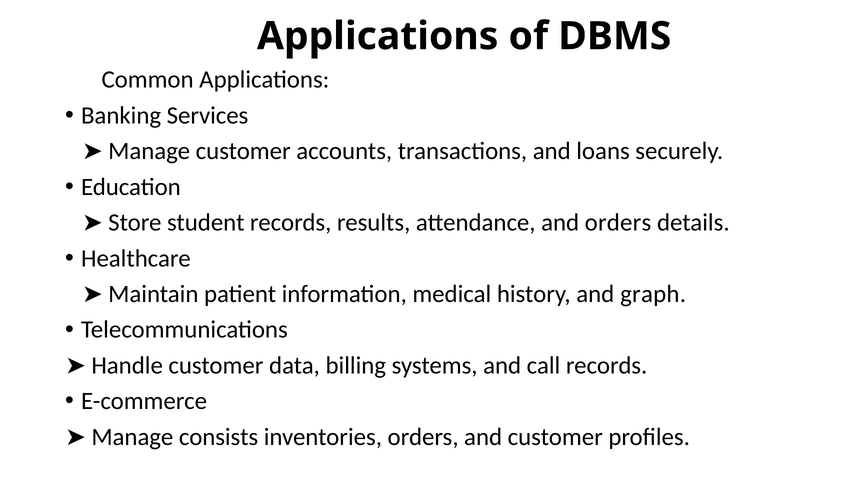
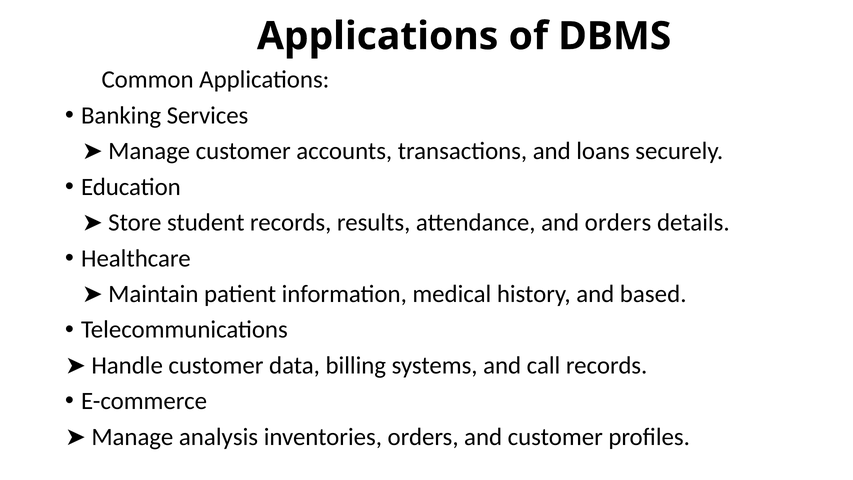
graph: graph -> based
consists: consists -> analysis
